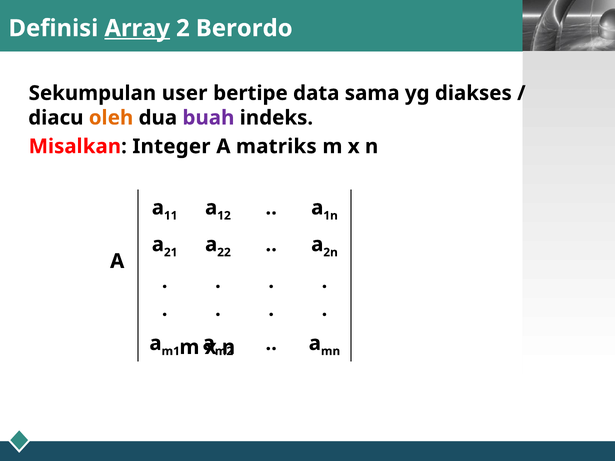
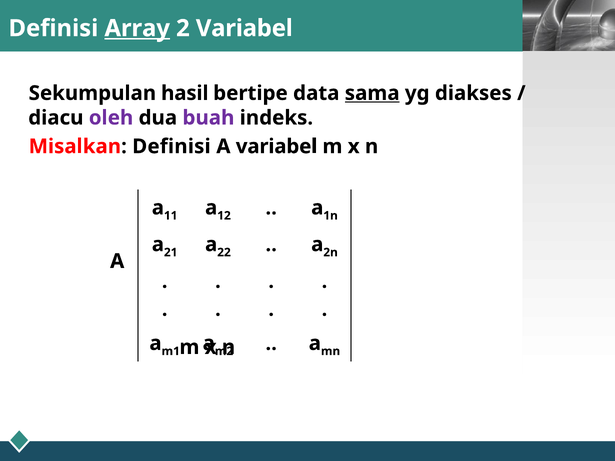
2 Berordo: Berordo -> Variabel
user: user -> hasil
sama underline: none -> present
oleh colour: orange -> purple
Misalkan Integer: Integer -> Definisi
A matriks: matriks -> variabel
